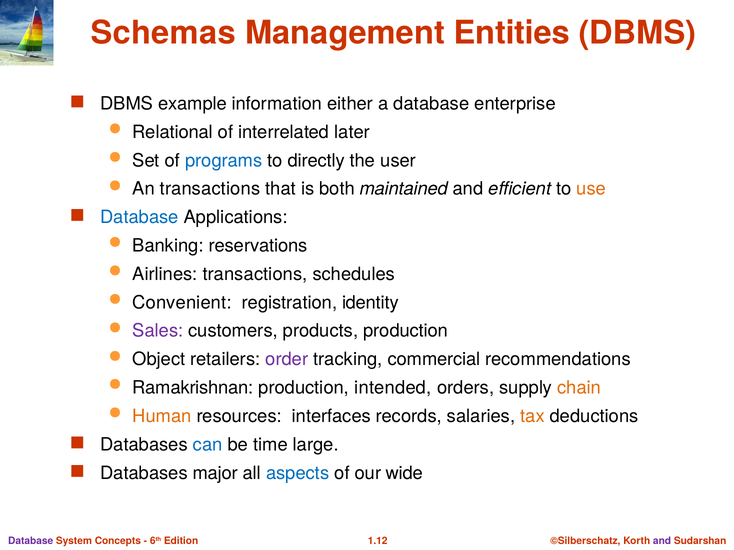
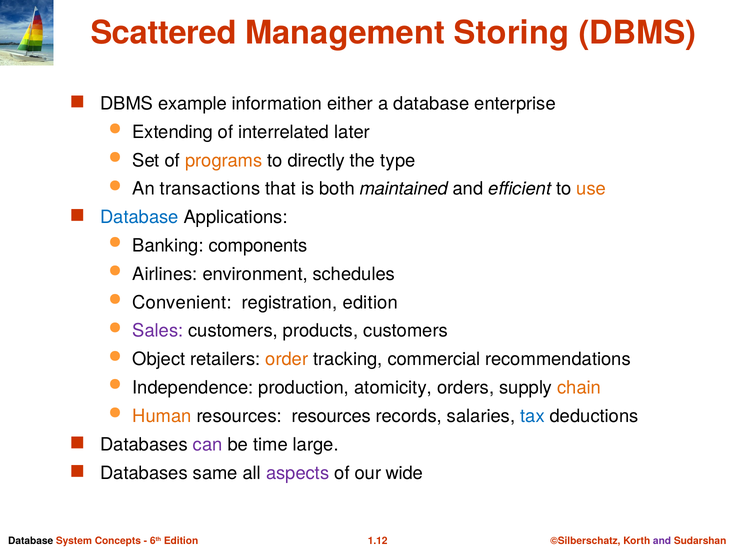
Schemas: Schemas -> Scattered
Entities: Entities -> Storing
Relational: Relational -> Extending
programs colour: blue -> orange
user: user -> type
reservations: reservations -> components
Airlines transactions: transactions -> environment
registration identity: identity -> edition
products production: production -> customers
order colour: purple -> orange
Ramakrishnan: Ramakrishnan -> Independence
intended: intended -> atomicity
resources interfaces: interfaces -> resources
tax colour: orange -> blue
can colour: blue -> purple
major: major -> same
aspects colour: blue -> purple
Database at (31, 541) colour: purple -> black
